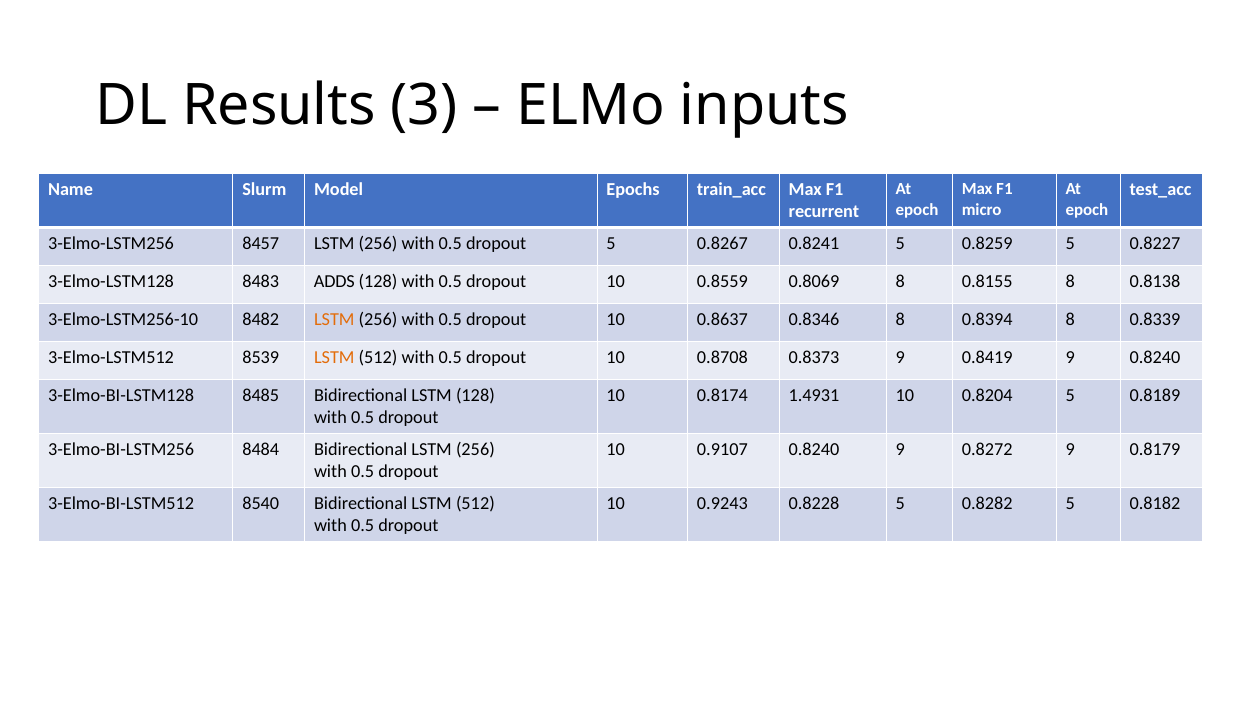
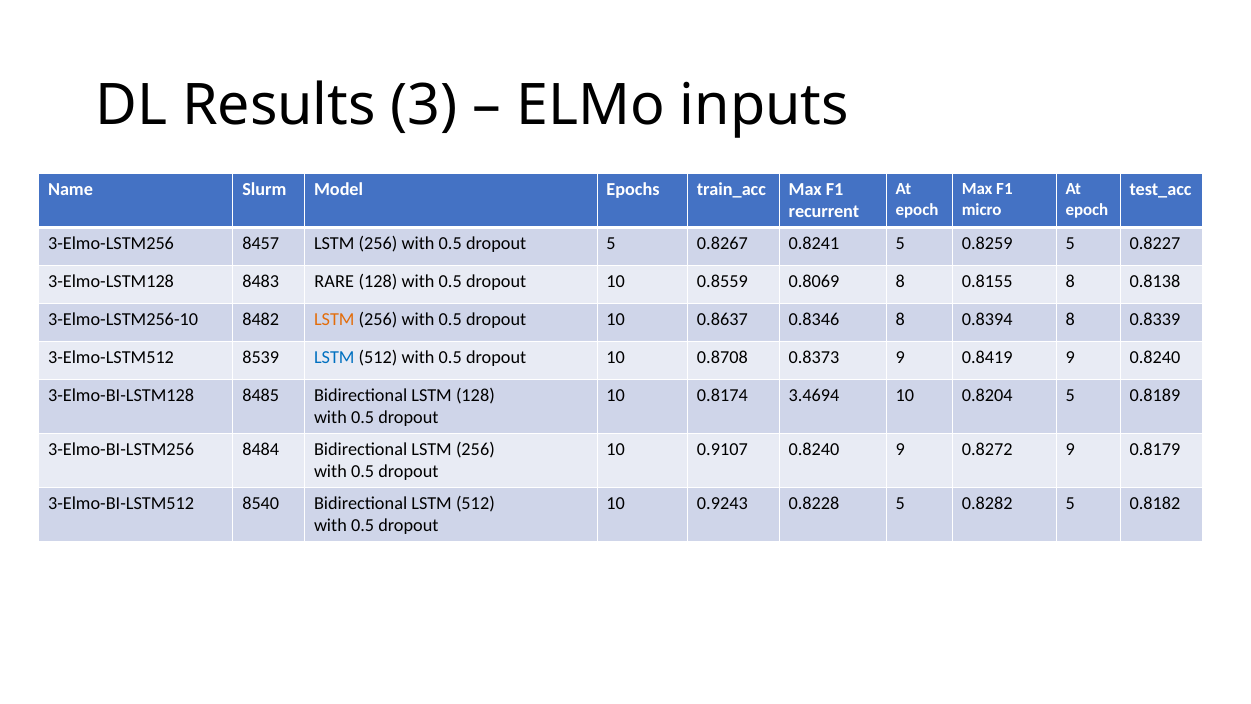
ADDS: ADDS -> RARE
LSTM at (334, 357) colour: orange -> blue
1.4931: 1.4931 -> 3.4694
